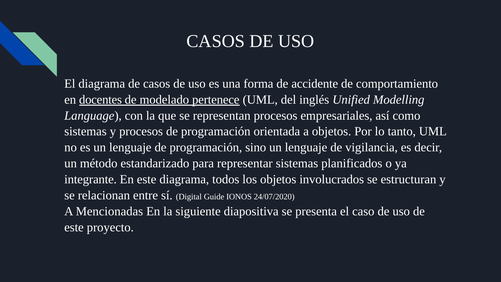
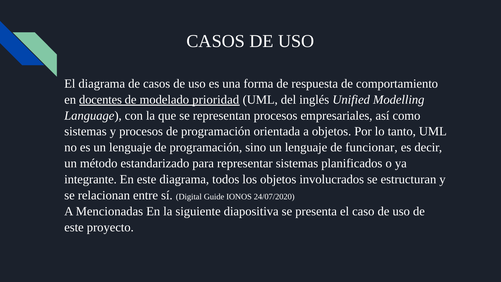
accidente: accidente -> respuesta
pertenece: pertenece -> prioridad
vigilancia: vigilancia -> funcionar
